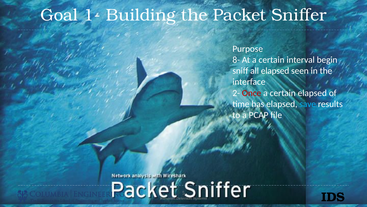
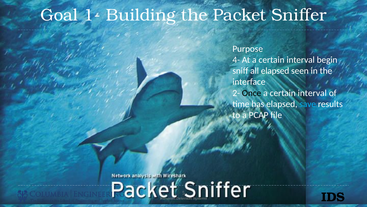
8-: 8- -> 4-
Once colour: red -> black
elapsed at (312, 93): elapsed -> interval
